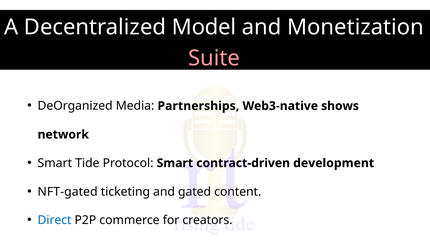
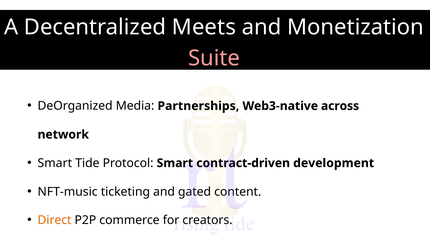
Model: Model -> Meets
shows: shows -> across
NFT-gated: NFT-gated -> NFT-music
Direct colour: blue -> orange
